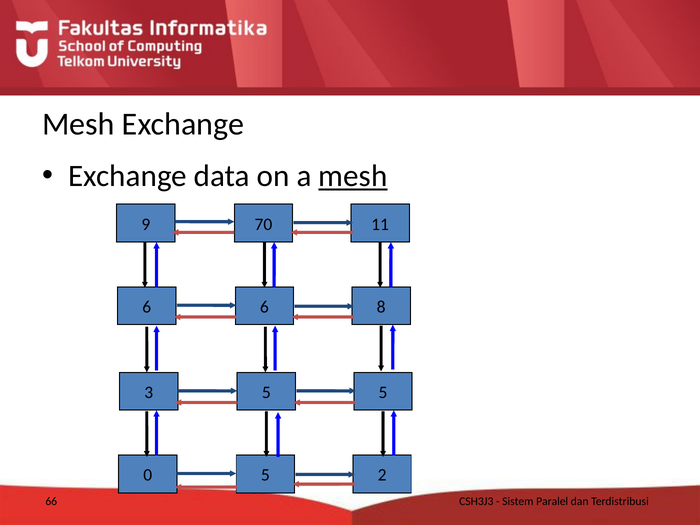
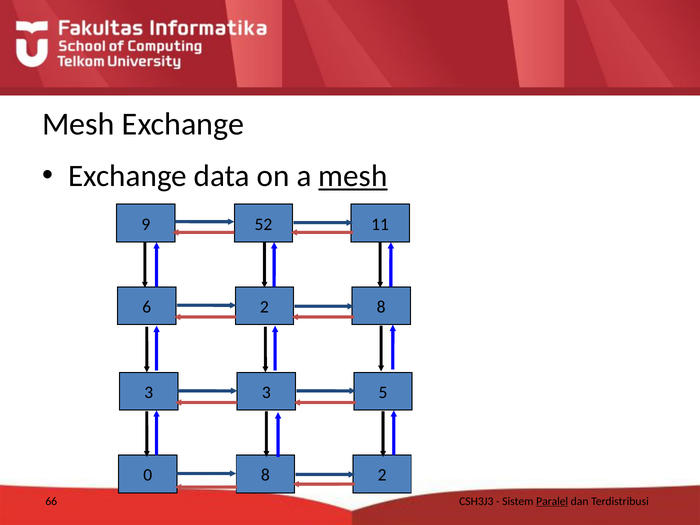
70: 70 -> 52
6 6: 6 -> 2
3 5: 5 -> 3
0 5: 5 -> 8
Paralel underline: none -> present
